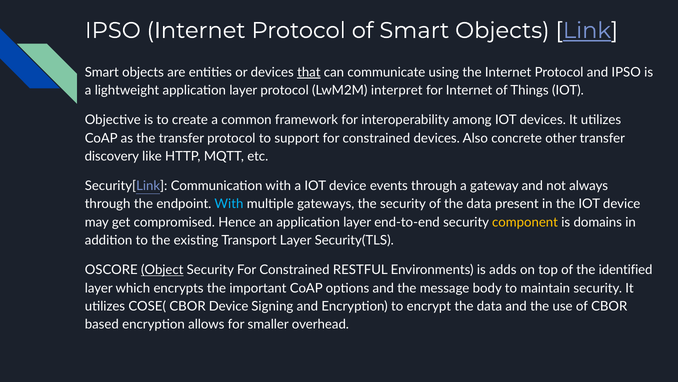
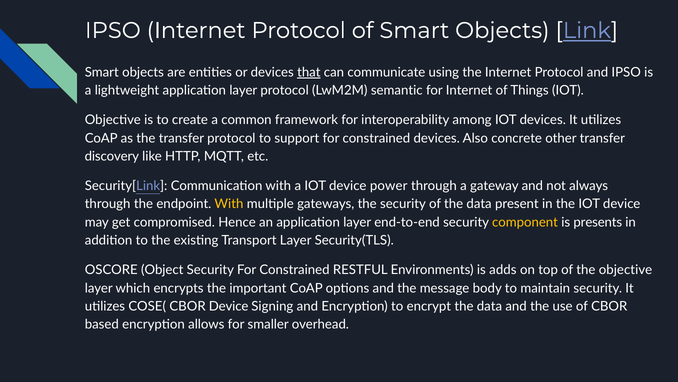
interpret: interpret -> semantic
events: events -> power
With at (229, 204) colour: light blue -> yellow
domains: domains -> presents
Object underline: present -> none
the identified: identified -> objective
